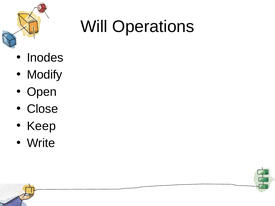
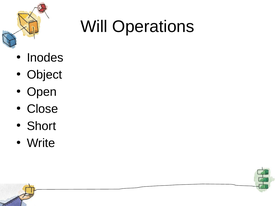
Modify: Modify -> Object
Keep: Keep -> Short
